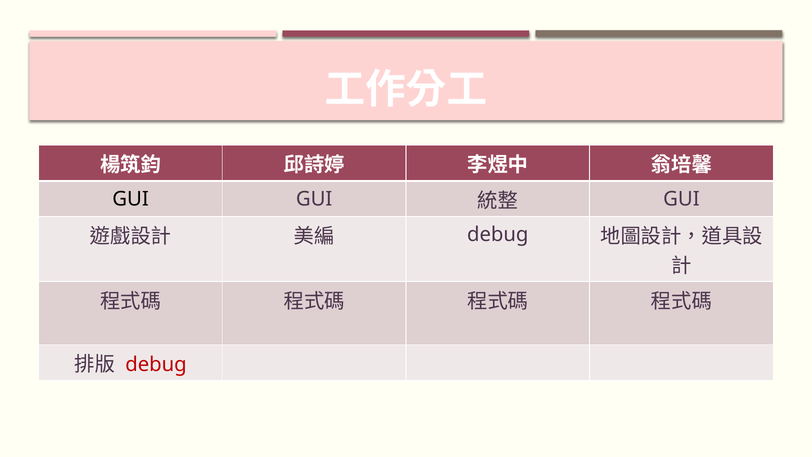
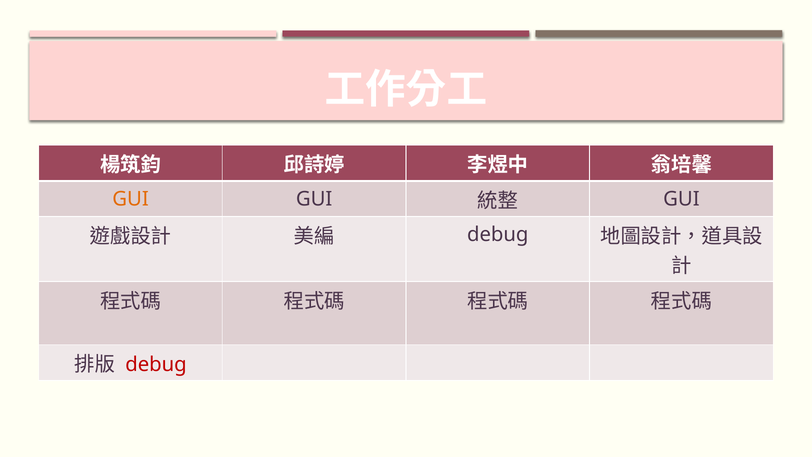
GUI at (131, 199) colour: black -> orange
